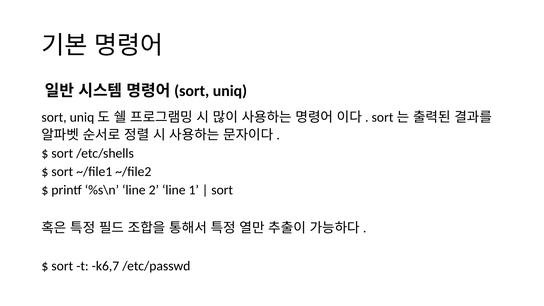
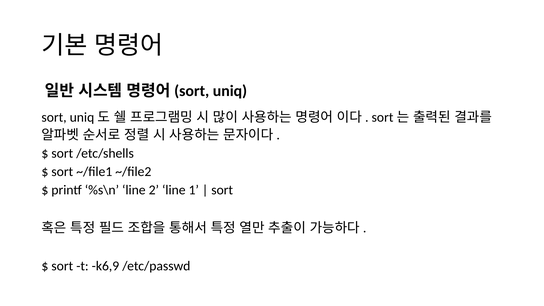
k6,7: k6,7 -> k6,9
